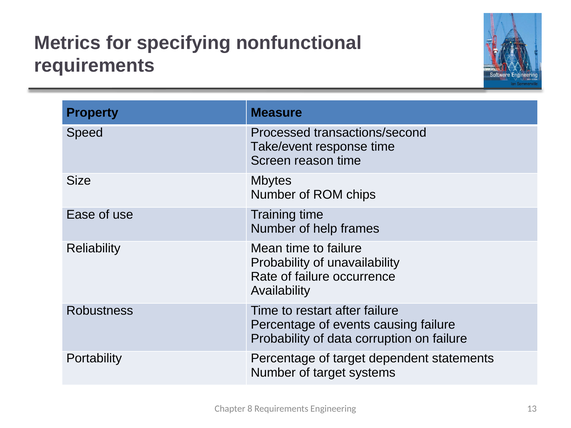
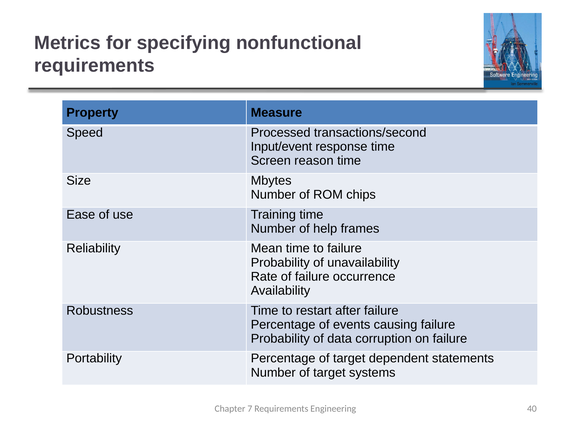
Take/event: Take/event -> Input/event
8: 8 -> 7
13: 13 -> 40
